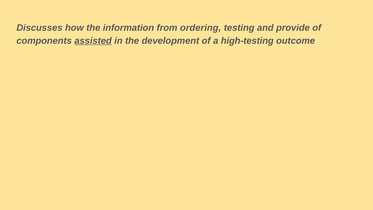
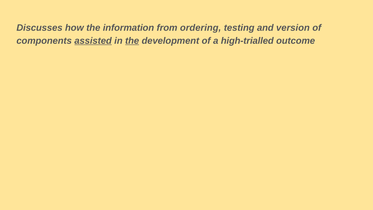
provide: provide -> version
the at (132, 41) underline: none -> present
high-testing: high-testing -> high-trialled
